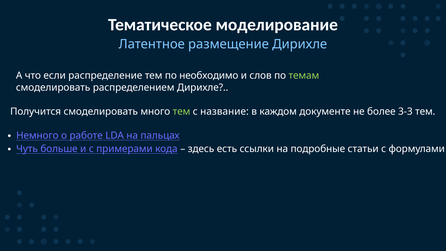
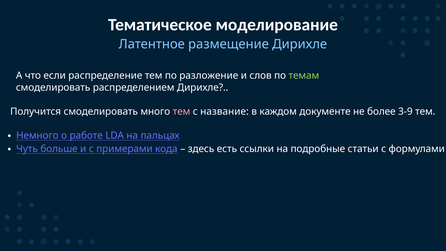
необходимо: необходимо -> разложение
тем at (182, 112) colour: light green -> pink
3-3: 3-3 -> 3-9
